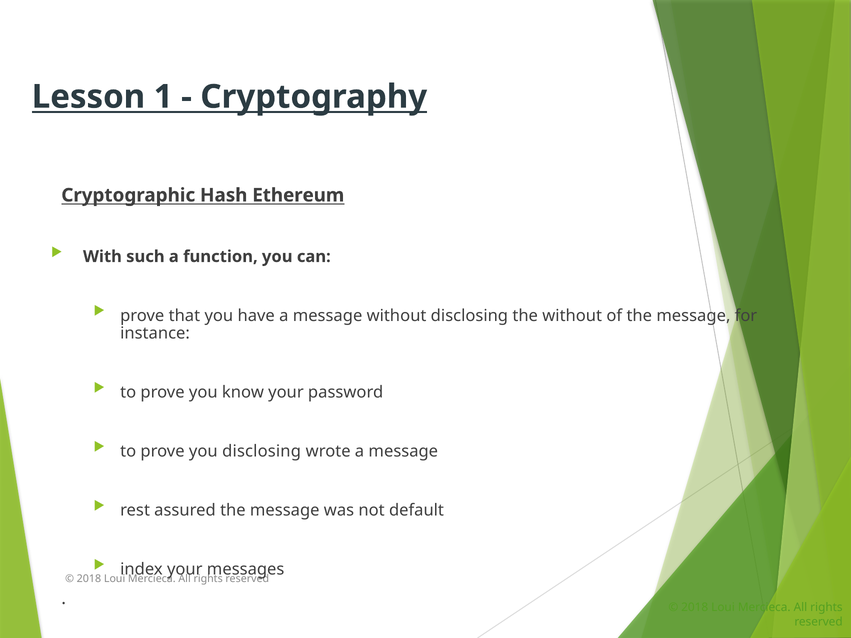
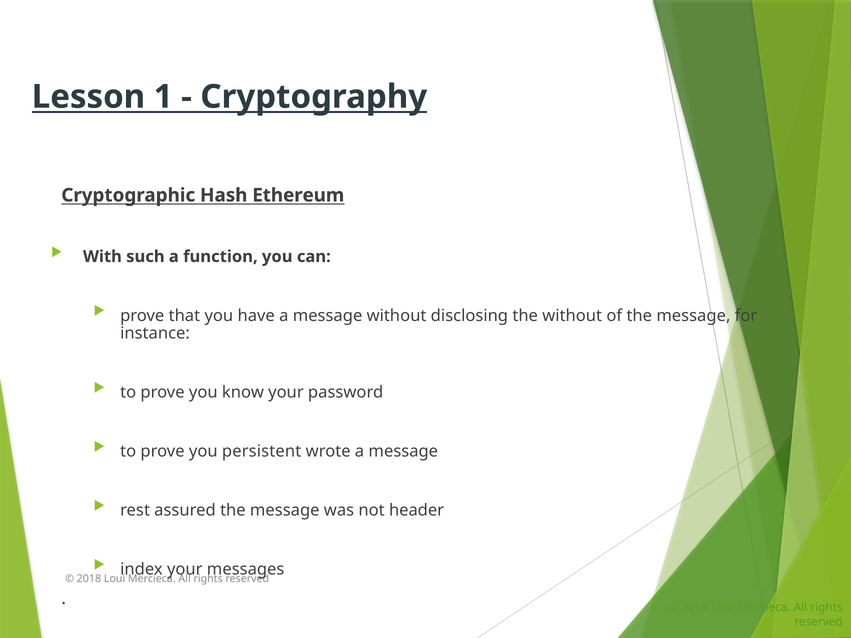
you disclosing: disclosing -> persistent
default: default -> header
